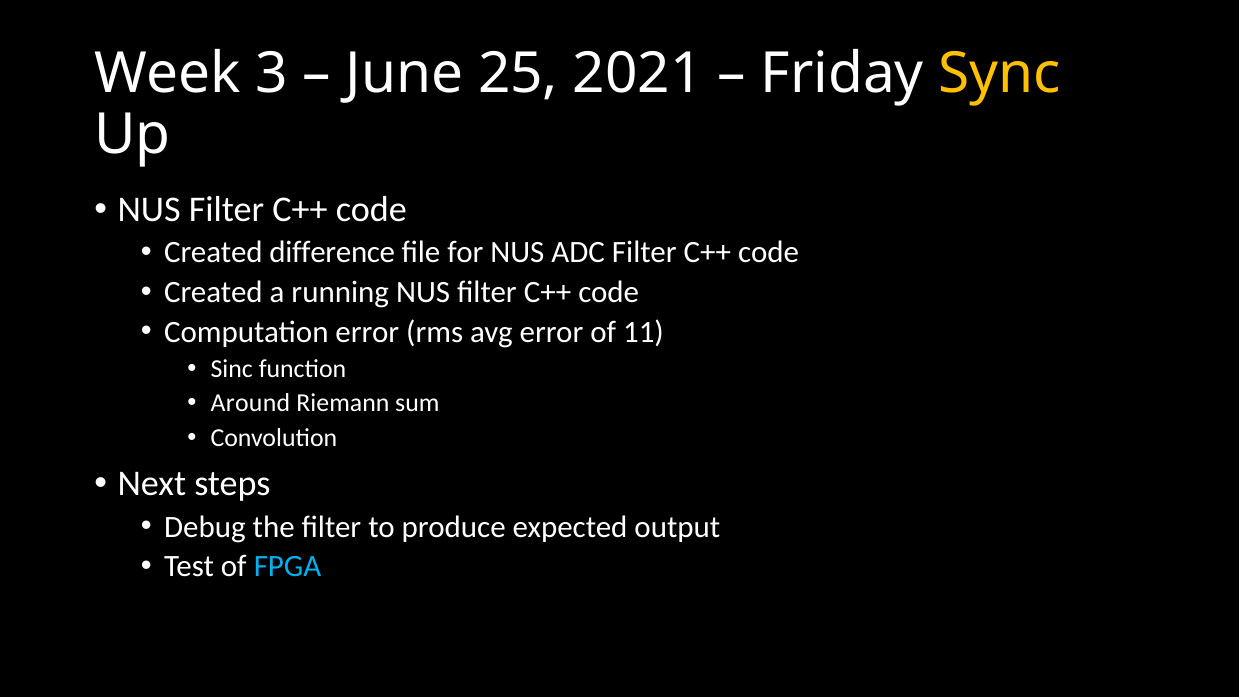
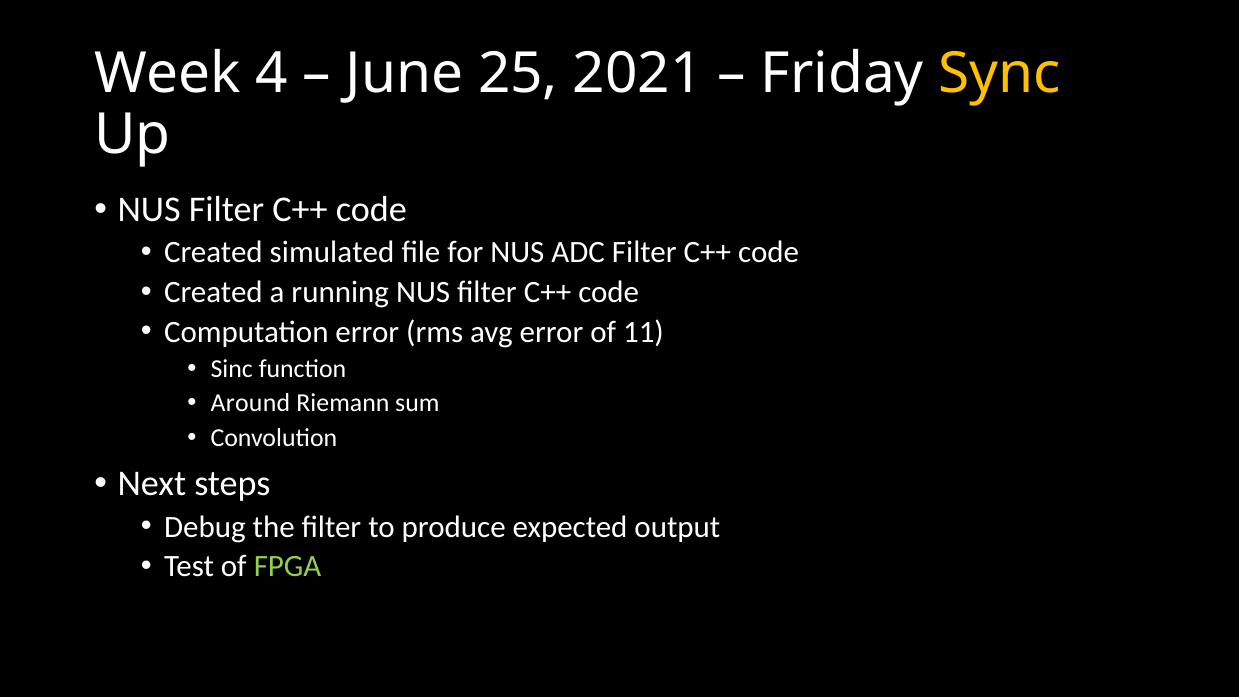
3: 3 -> 4
difference: difference -> simulated
FPGA colour: light blue -> light green
